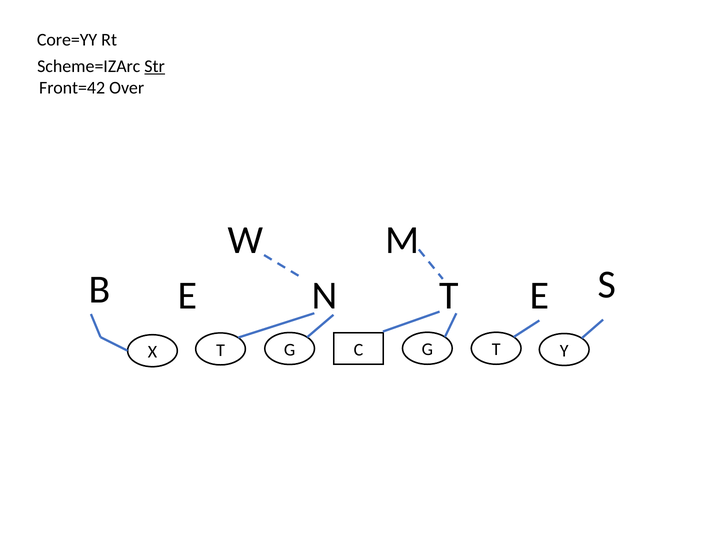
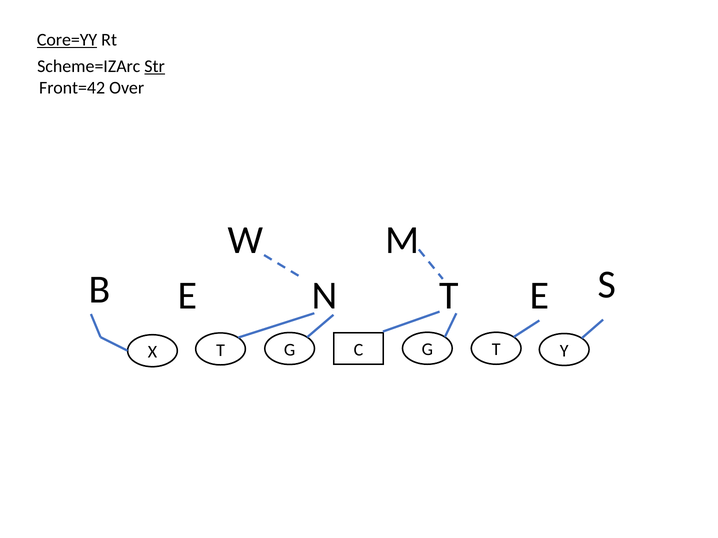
Core=YY underline: none -> present
